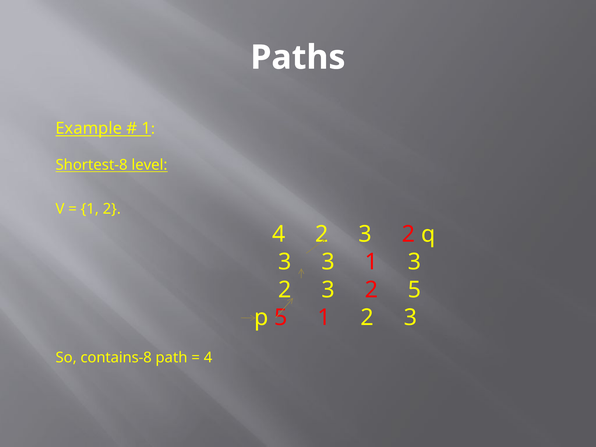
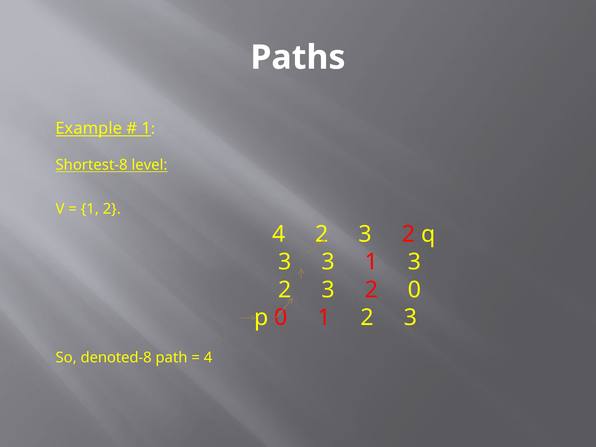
2 5: 5 -> 0
p 5: 5 -> 0
contains-8: contains-8 -> denoted-8
